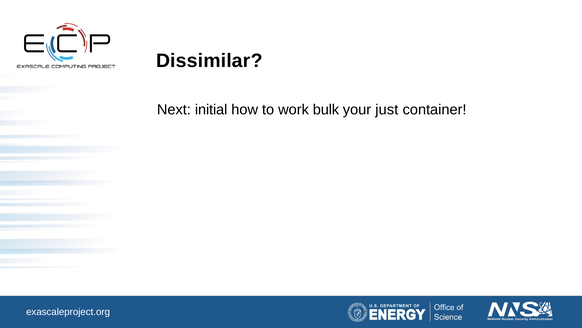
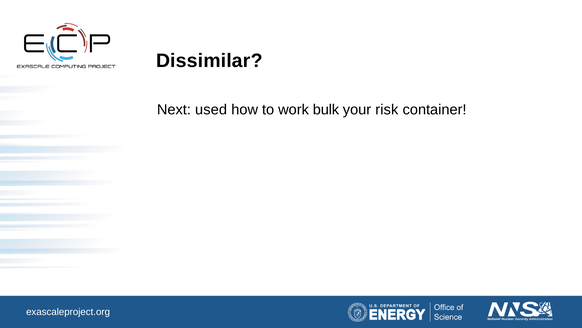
initial: initial -> used
just: just -> risk
